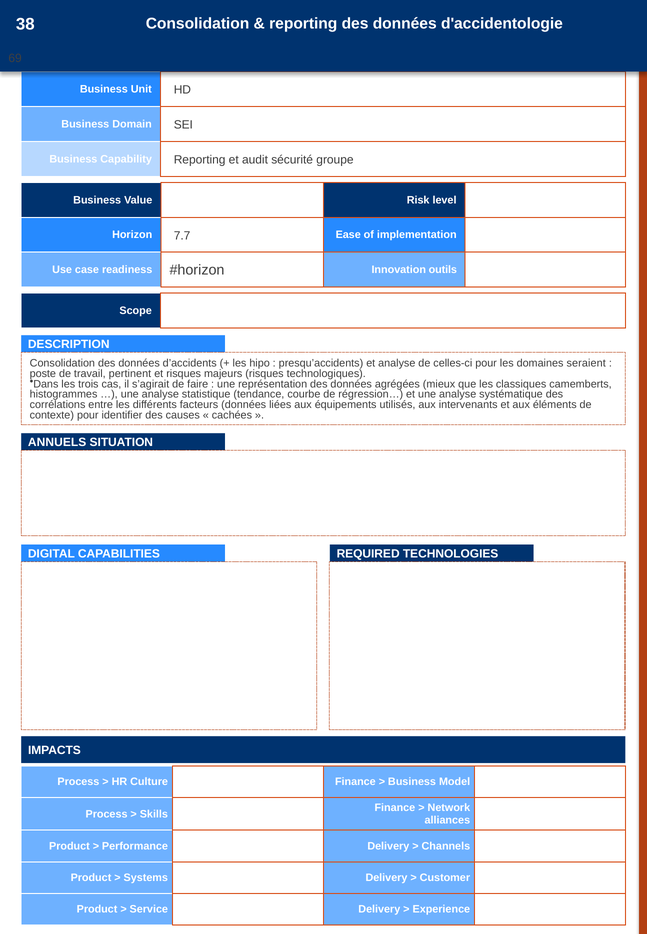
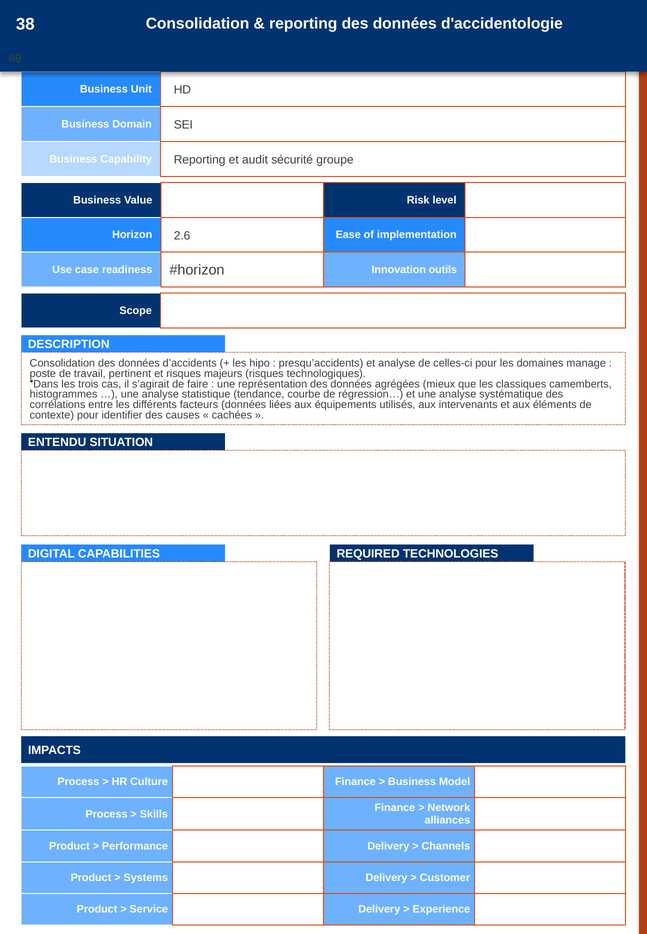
7.7: 7.7 -> 2.6
seraient: seraient -> manage
ANNUELS: ANNUELS -> ENTENDU
